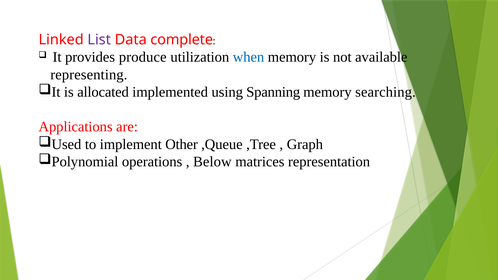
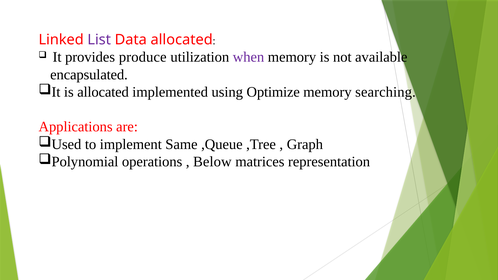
Data complete: complete -> allocated
when colour: blue -> purple
representing: representing -> encapsulated
Spanning: Spanning -> Optimize
Other: Other -> Same
